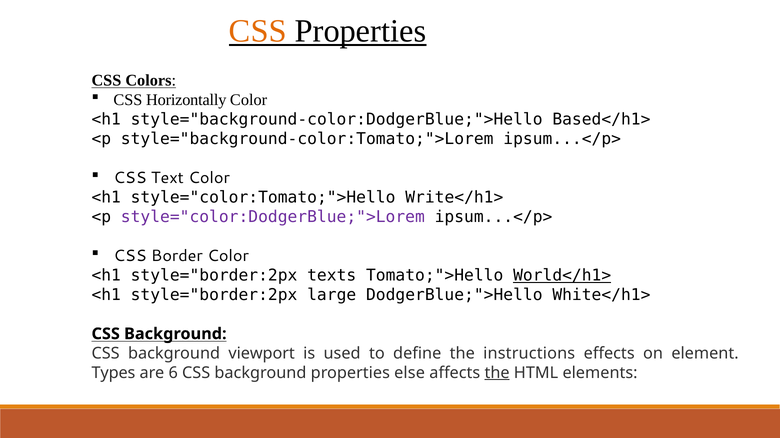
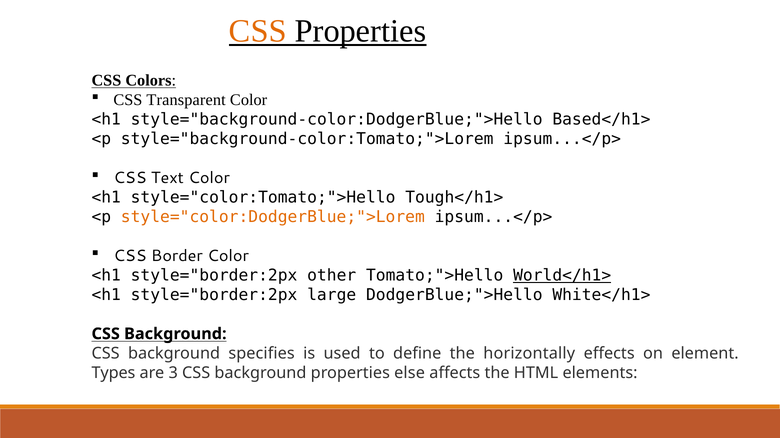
Horizontally: Horizontally -> Transparent
Write</h1>: Write</h1> -> Tough</h1>
style="color:DodgerBlue;">Lorem colour: purple -> orange
texts: texts -> other
viewport: viewport -> specifies
instructions: instructions -> horizontally
6: 6 -> 3
the at (497, 373) underline: present -> none
